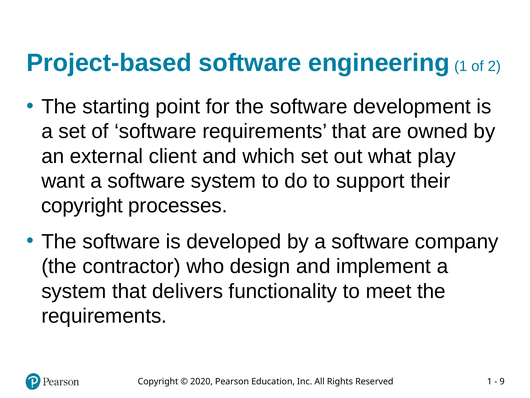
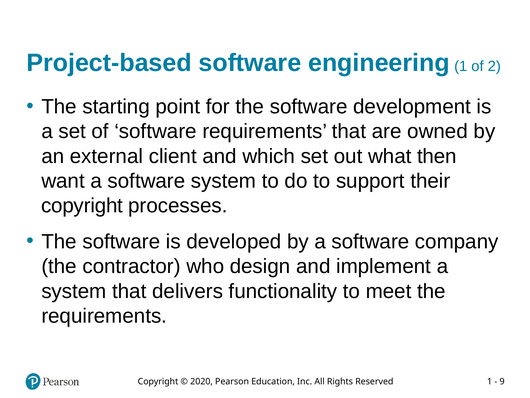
play: play -> then
